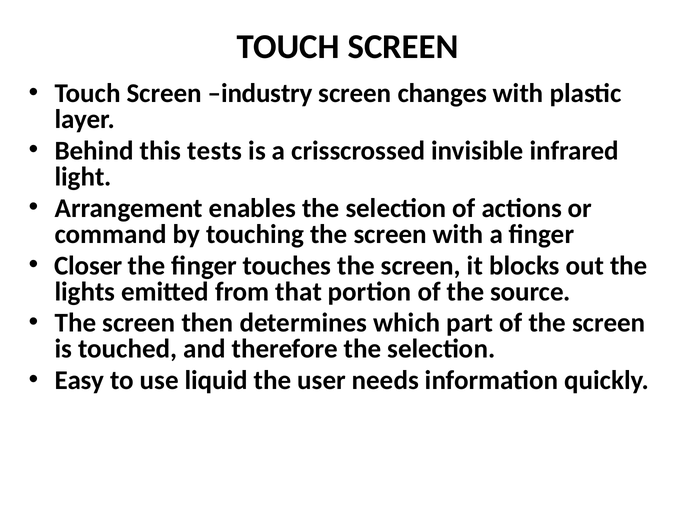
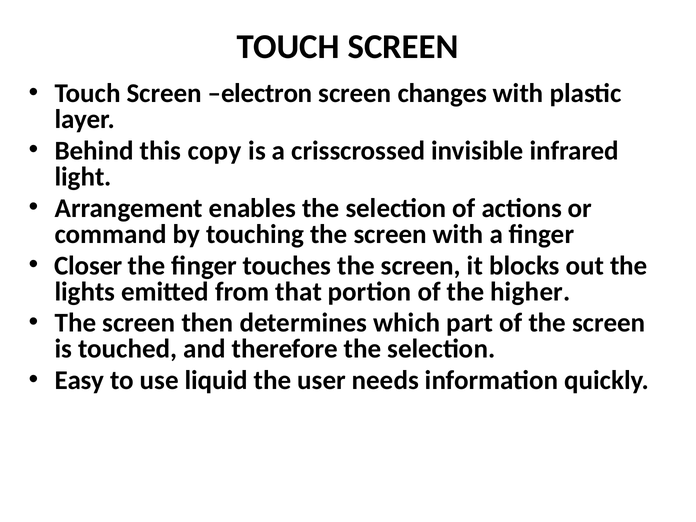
industry: industry -> electron
tests: tests -> copy
source: source -> higher
